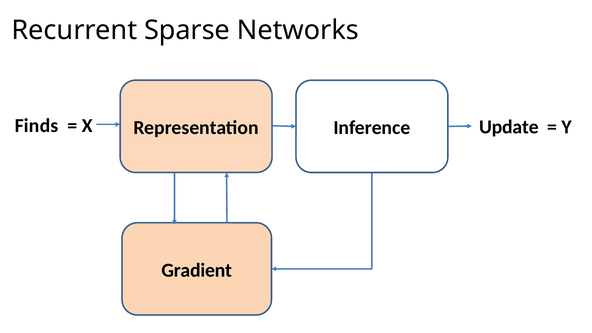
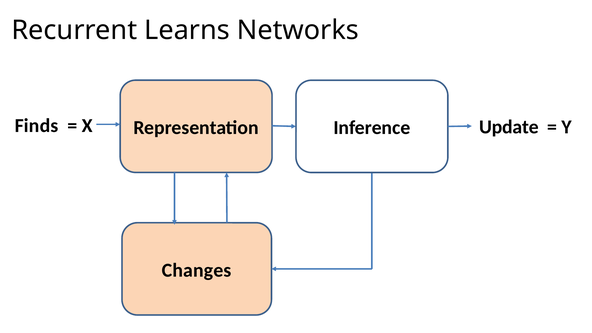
Sparse: Sparse -> Learns
Gradient: Gradient -> Changes
